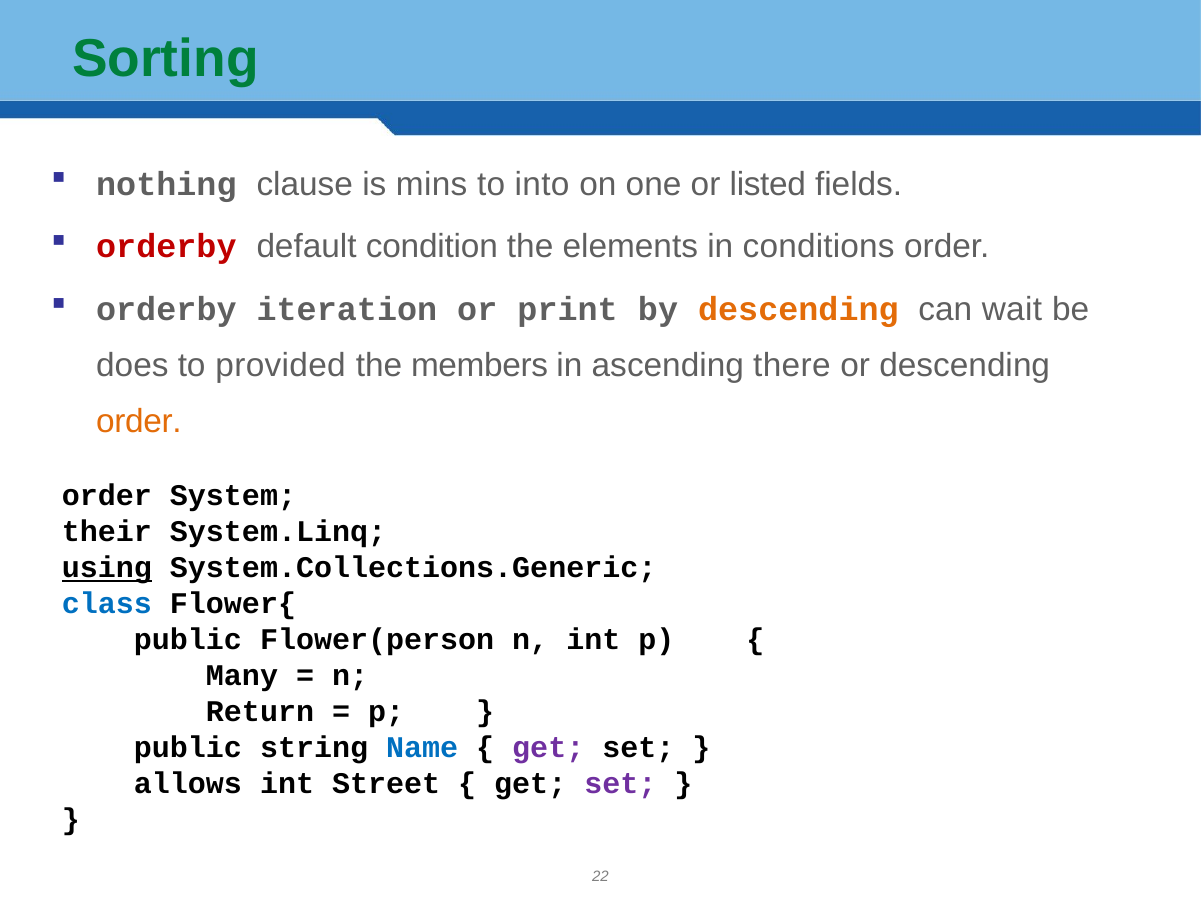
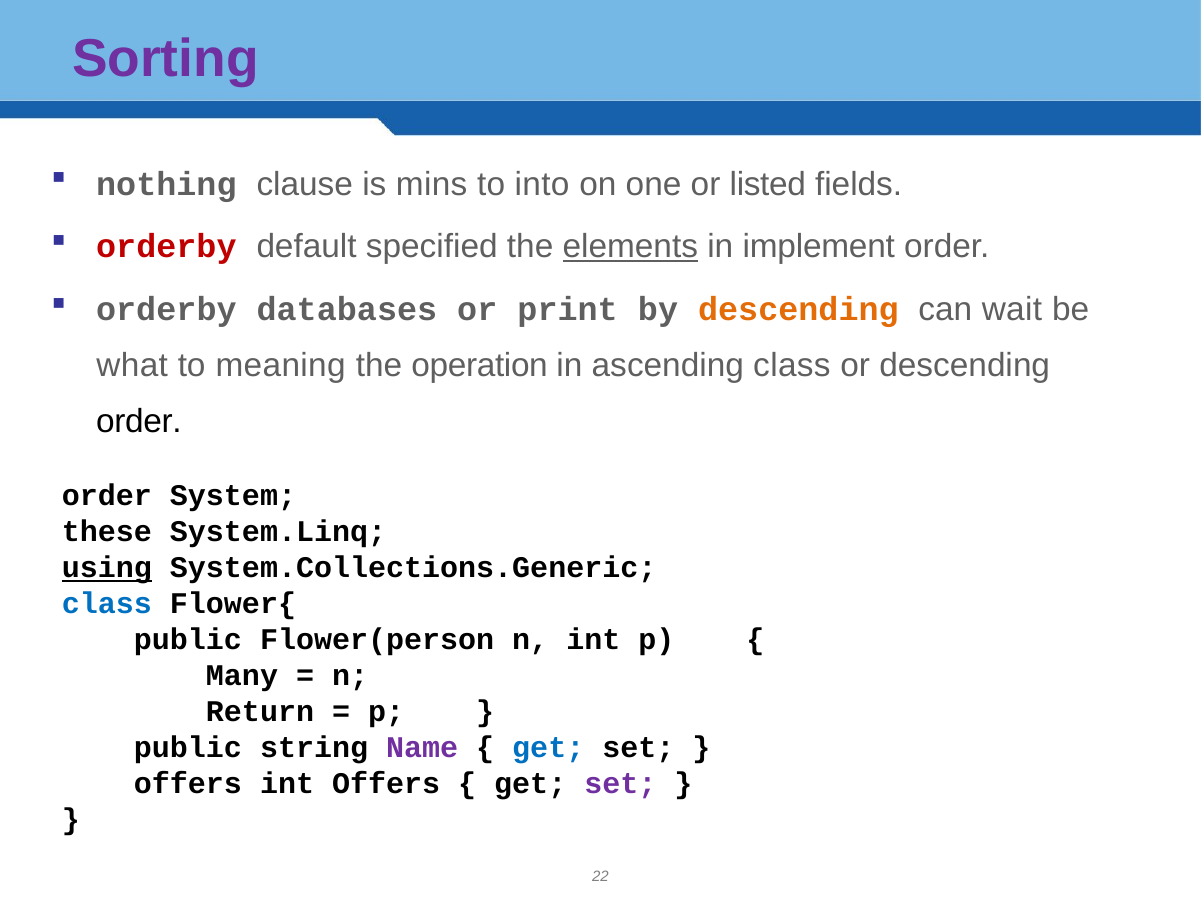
Sorting colour: green -> purple
condition: condition -> specified
elements underline: none -> present
conditions: conditions -> implement
iteration: iteration -> databases
does: does -> what
provided: provided -> meaning
members: members -> operation
ascending there: there -> class
order at (139, 422) colour: orange -> black
their: their -> these
Name colour: blue -> purple
get at (548, 749) colour: purple -> blue
allows at (188, 785): allows -> offers
int Street: Street -> Offers
